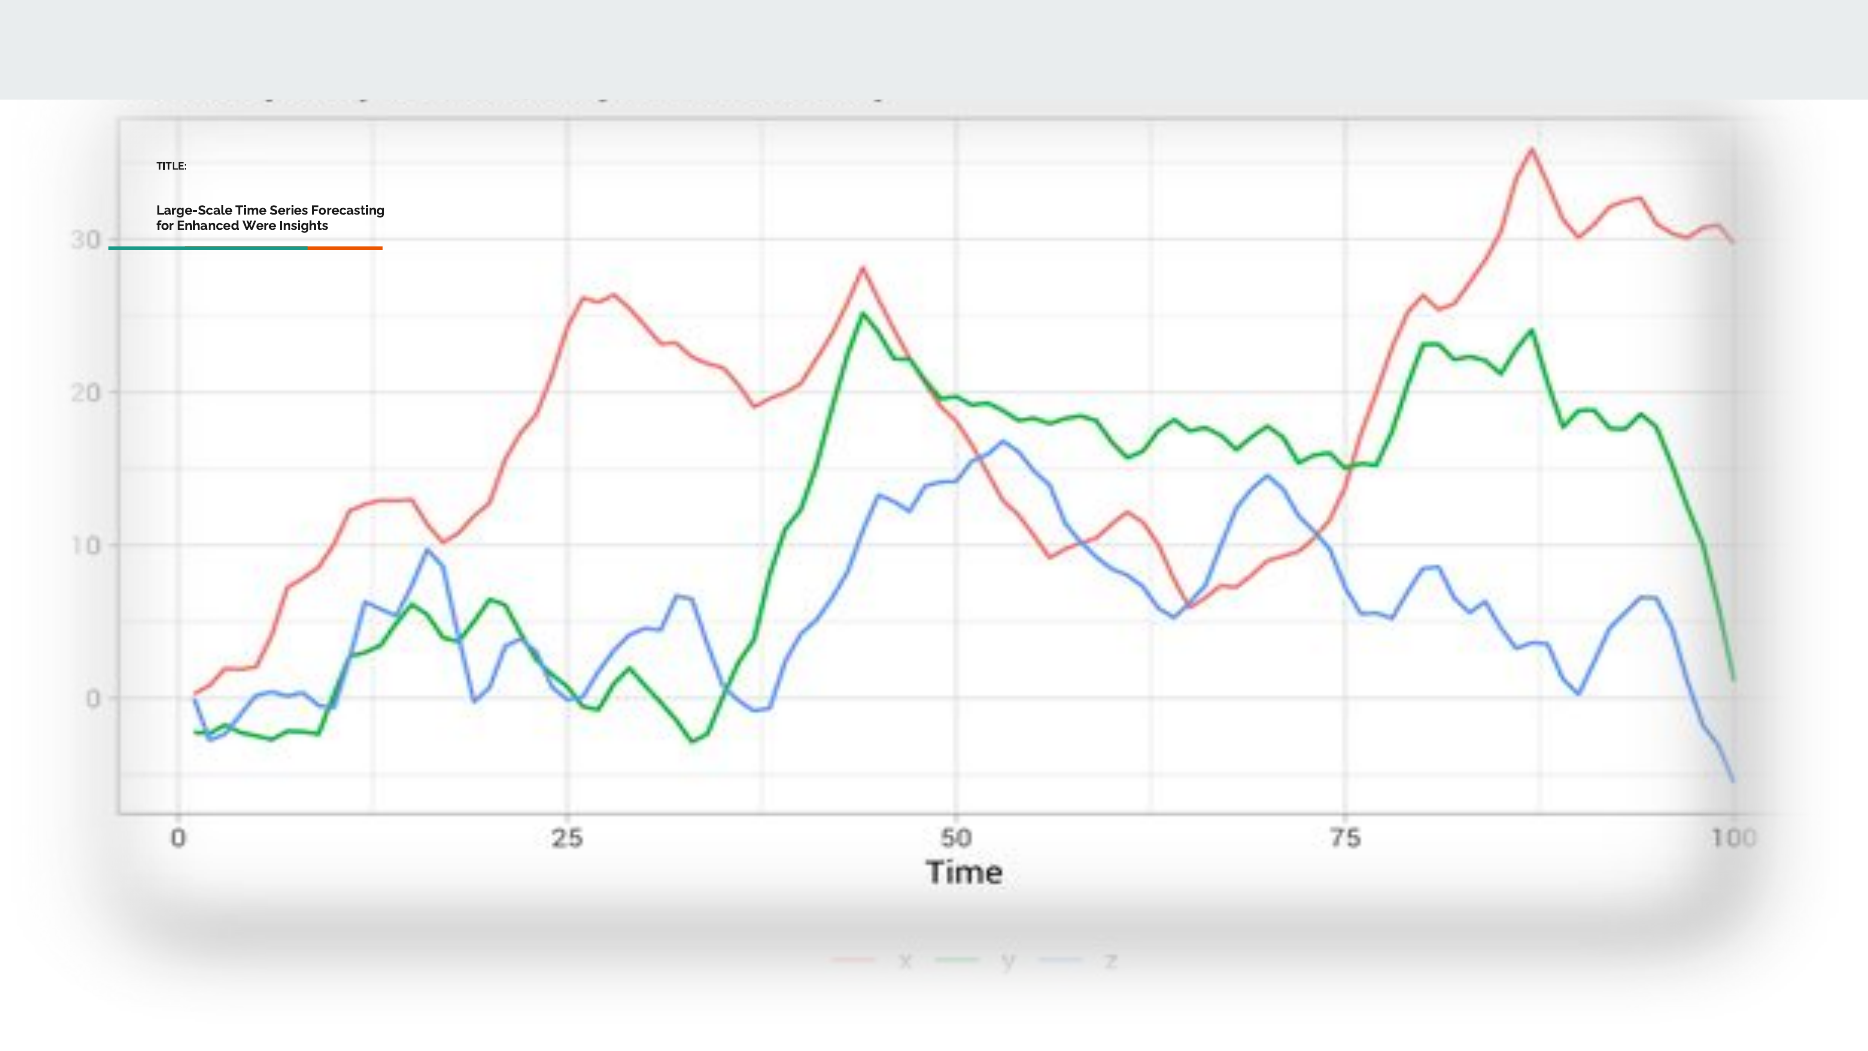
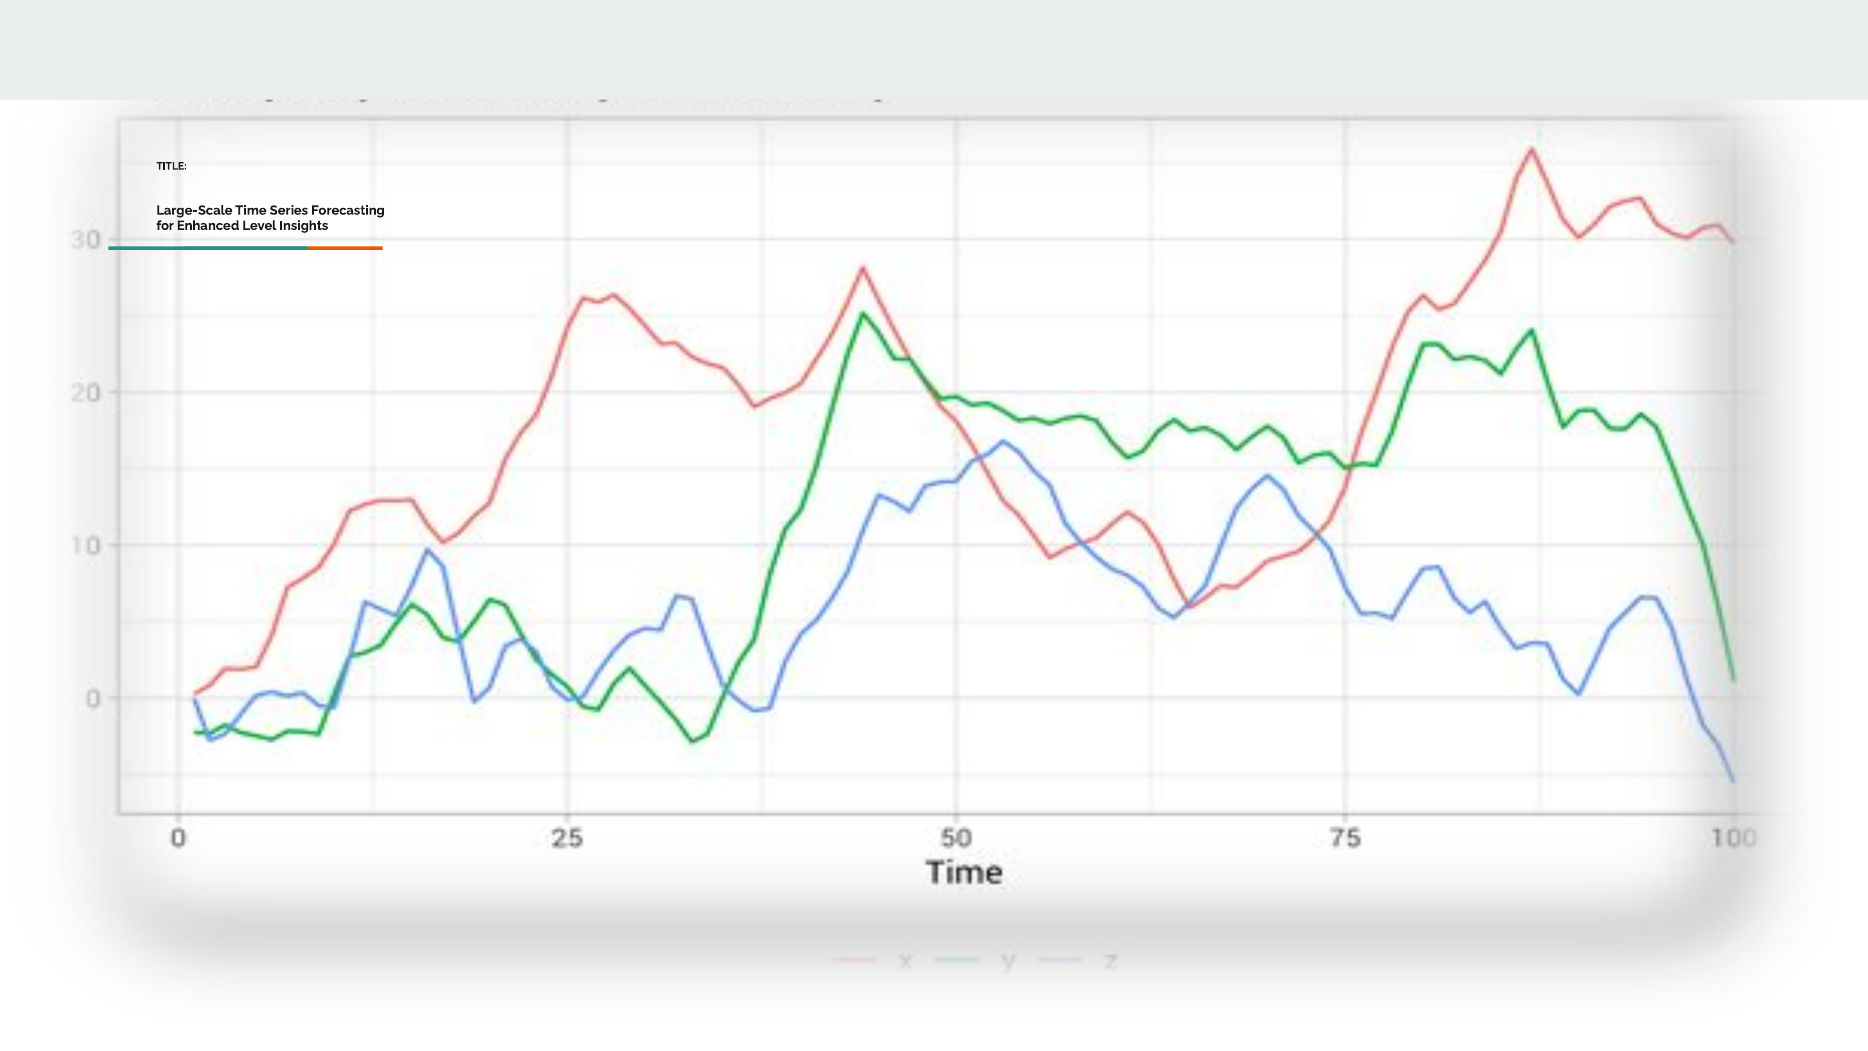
Were: Were -> Level
